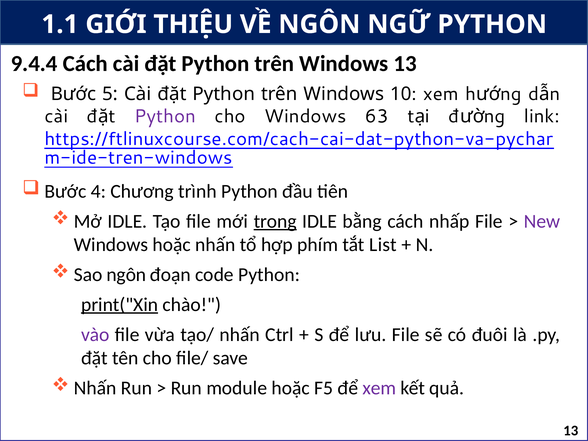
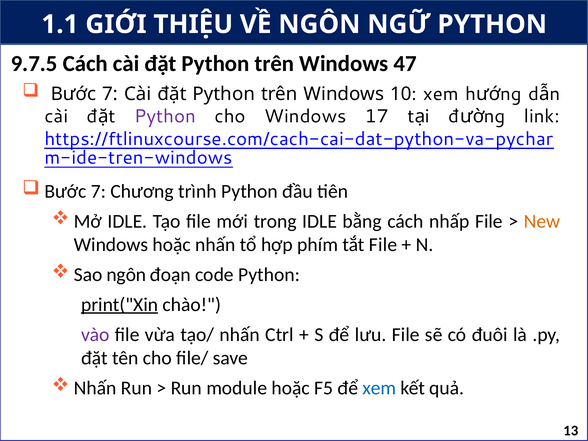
9.4.4: 9.4.4 -> 9.7.5
Windows 13: 13 -> 47
5 at (110, 94): 5 -> 7
63: 63 -> 17
4 at (98, 191): 4 -> 7
trong underline: present -> none
New colour: purple -> orange
tắt List: List -> File
xem at (379, 388) colour: purple -> blue
